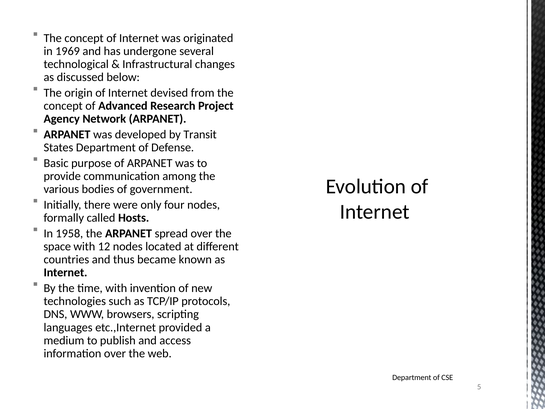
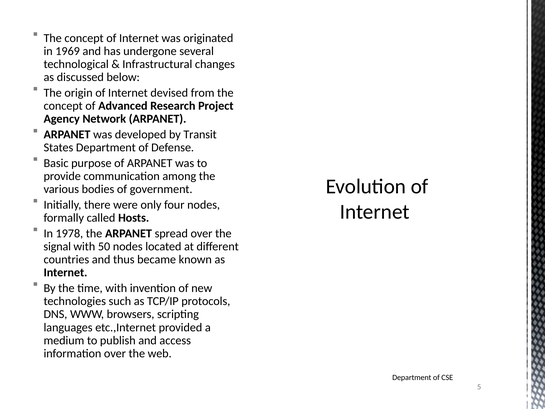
1958: 1958 -> 1978
space: space -> signal
12: 12 -> 50
